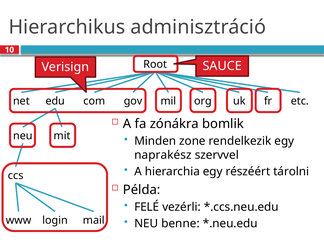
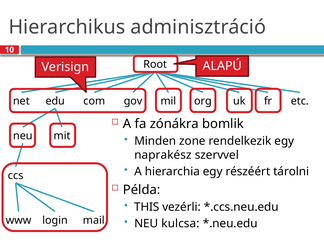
SAUCE: SAUCE -> ALAPÚ
FELÉ: FELÉ -> THIS
benne: benne -> kulcsa
